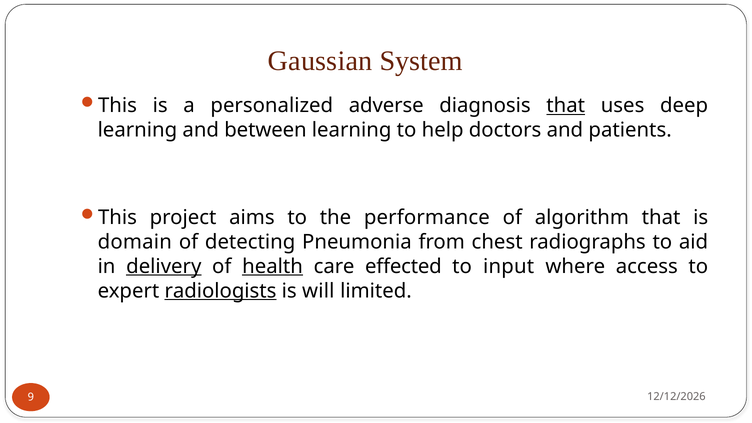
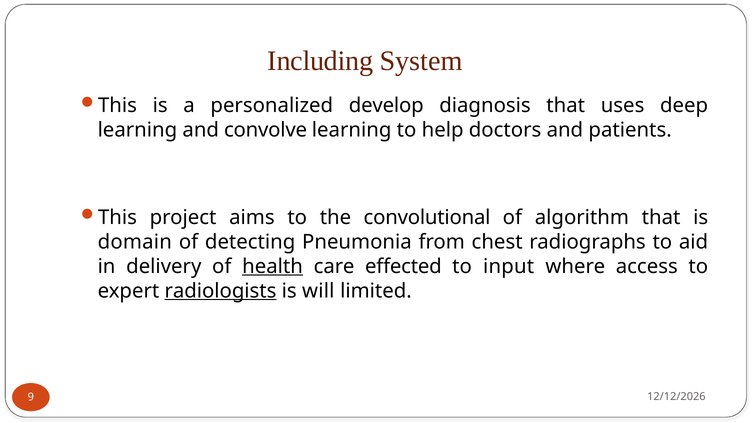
Gaussian: Gaussian -> Including
adverse: adverse -> develop
that at (566, 106) underline: present -> none
between: between -> convolve
performance: performance -> convolutional
delivery underline: present -> none
